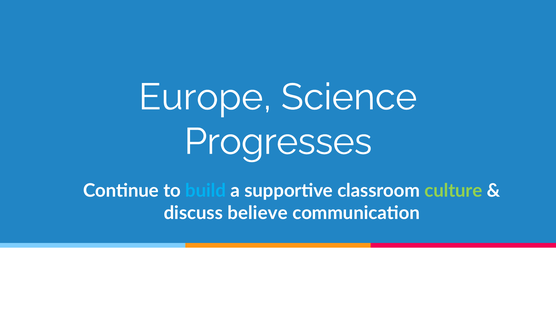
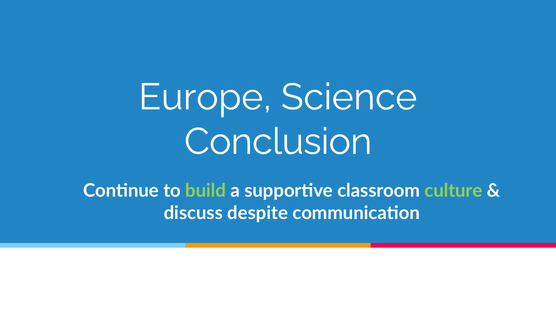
Progresses: Progresses -> Conclusion
build colour: light blue -> light green
believe: believe -> despite
